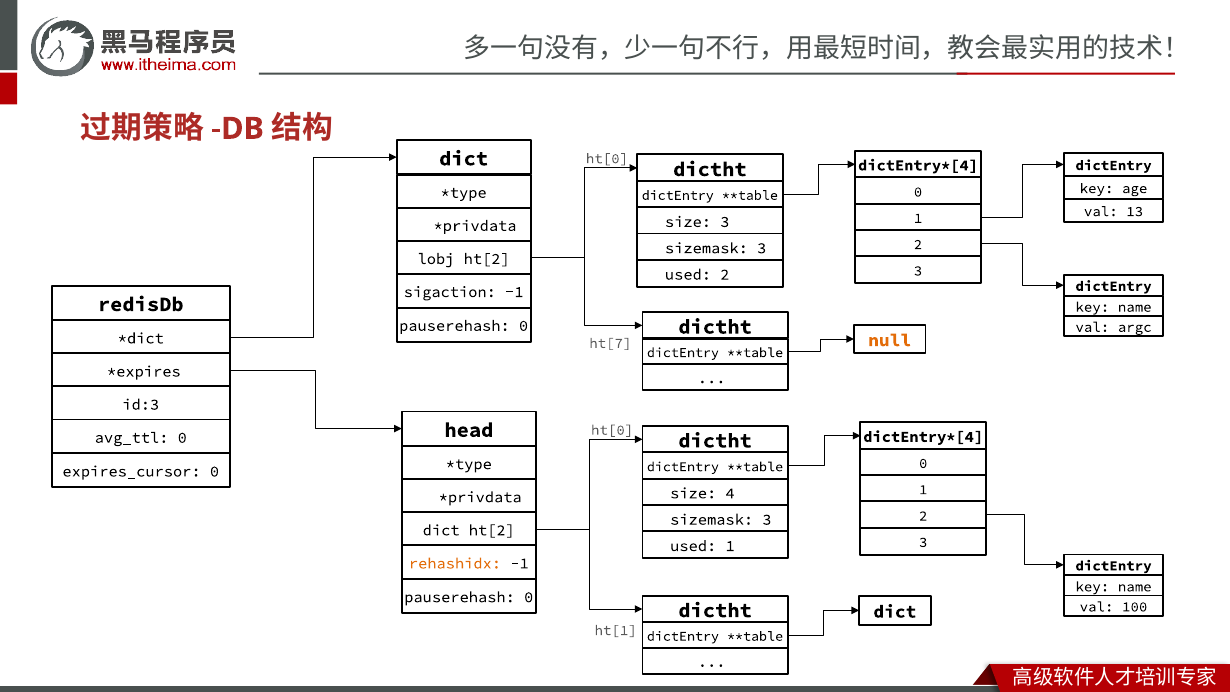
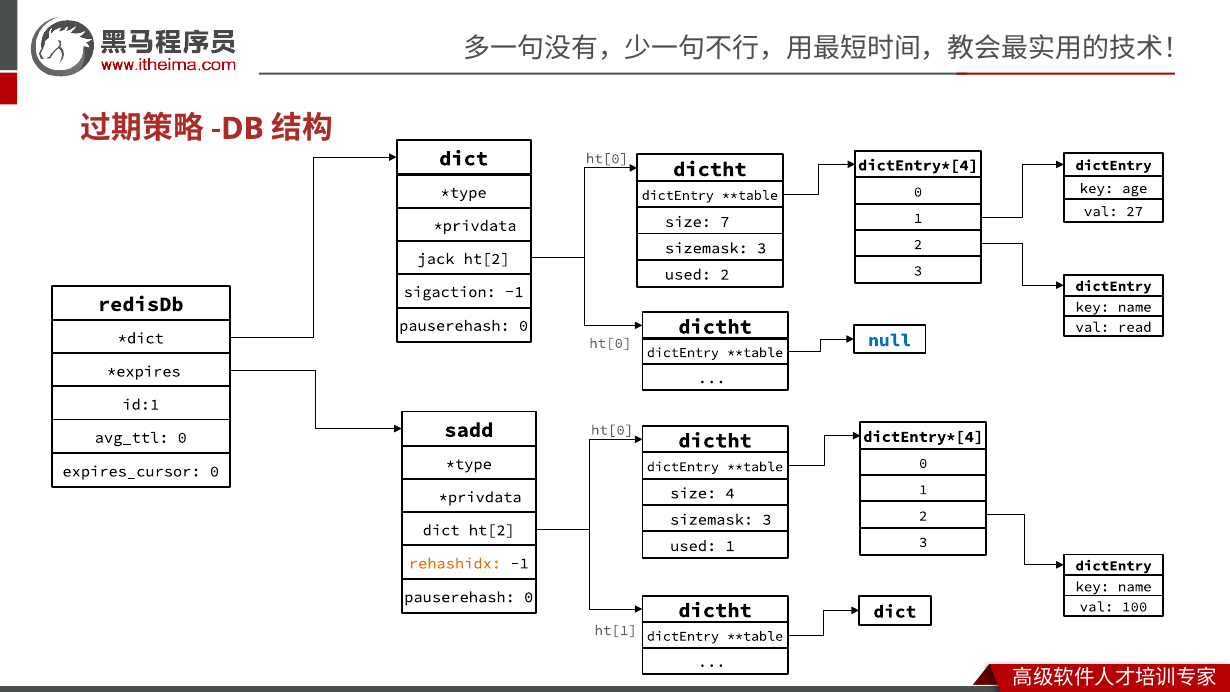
13: 13 -> 27
size 3: 3 -> 7
lobj: lobj -> jack
argc: argc -> read
null colour: orange -> blue
ht[7 at (610, 343): ht[7 -> ht[0
id:3: id:3 -> id:1
head: head -> sadd
